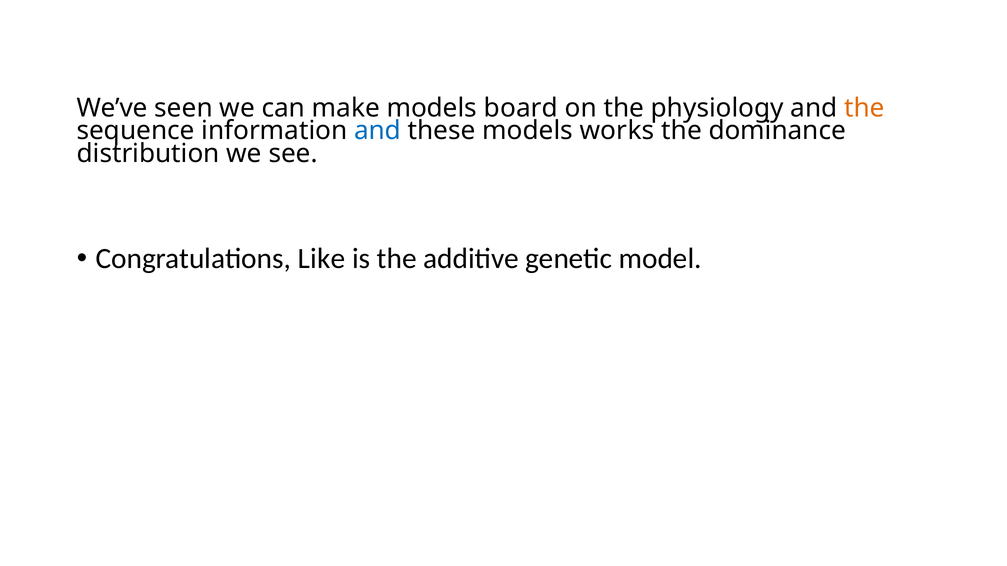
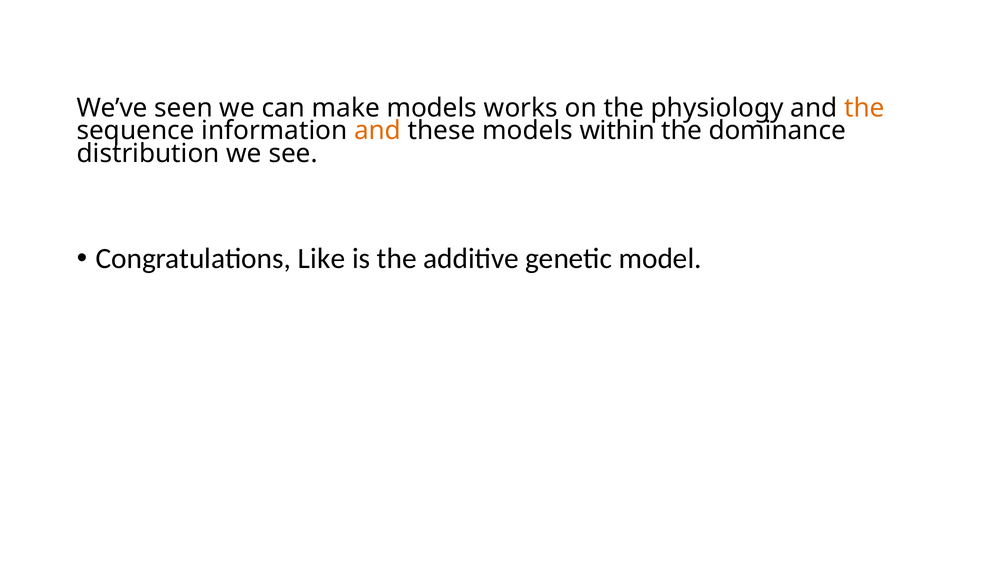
board: board -> works
and at (378, 131) colour: blue -> orange
works: works -> within
